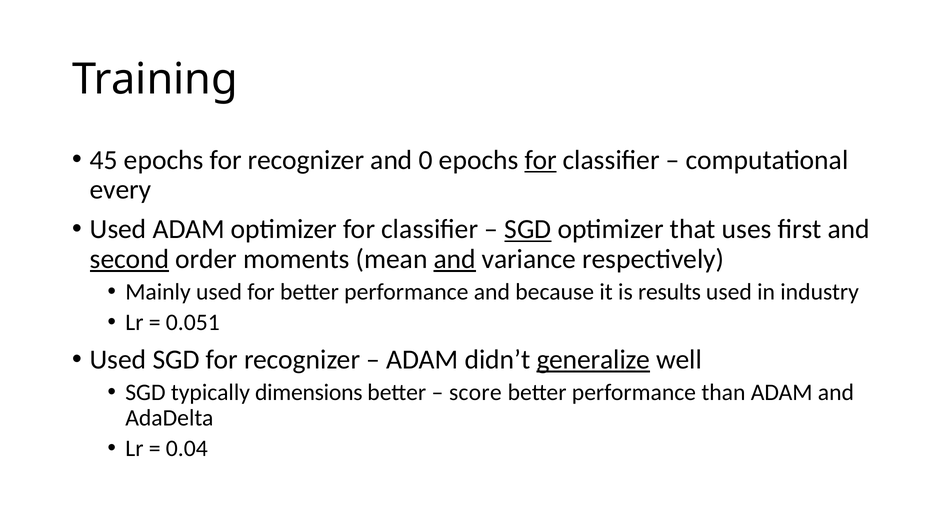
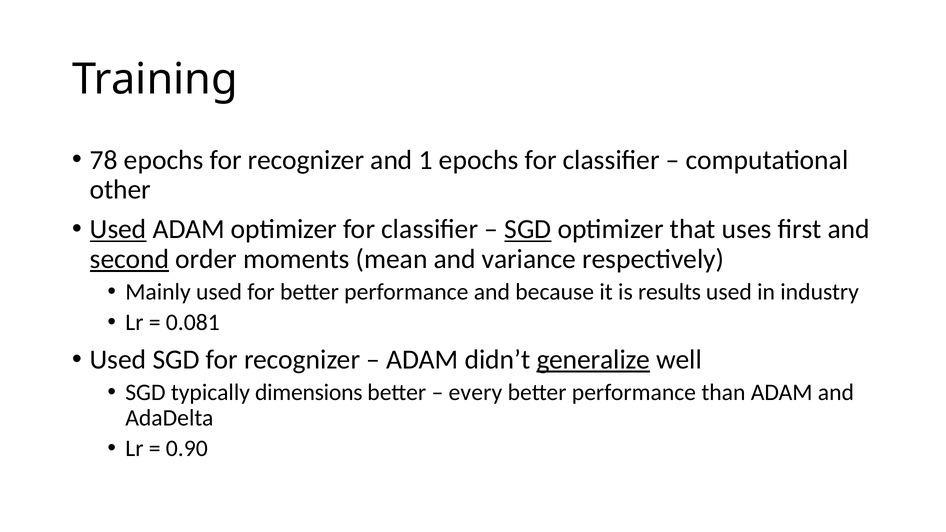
45: 45 -> 78
0: 0 -> 1
for at (541, 160) underline: present -> none
every: every -> other
Used at (118, 229) underline: none -> present
and at (455, 259) underline: present -> none
0.051: 0.051 -> 0.081
score: score -> every
0.04: 0.04 -> 0.90
